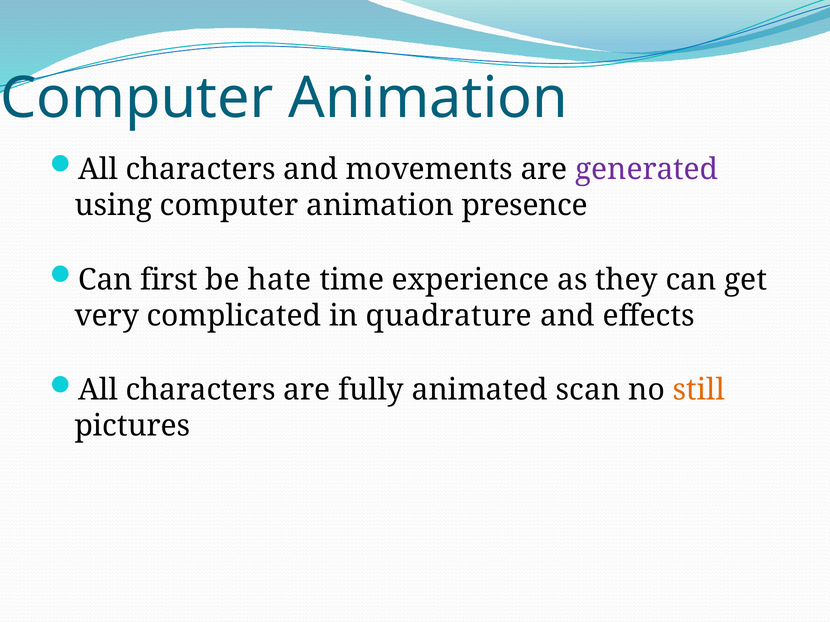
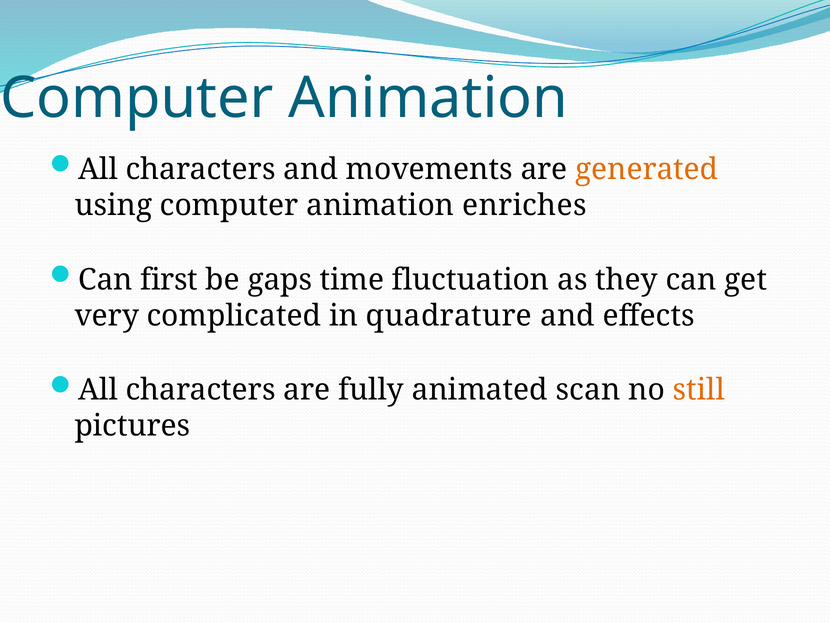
generated colour: purple -> orange
presence: presence -> enriches
hate: hate -> gaps
experience: experience -> fluctuation
